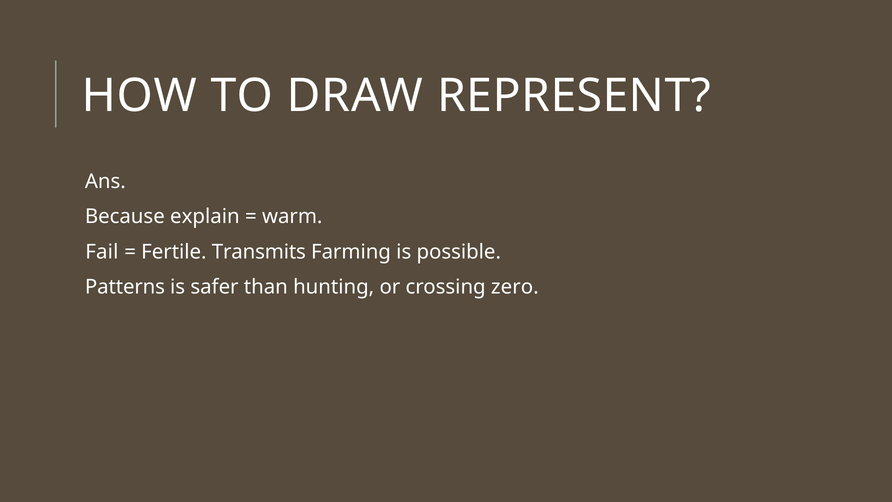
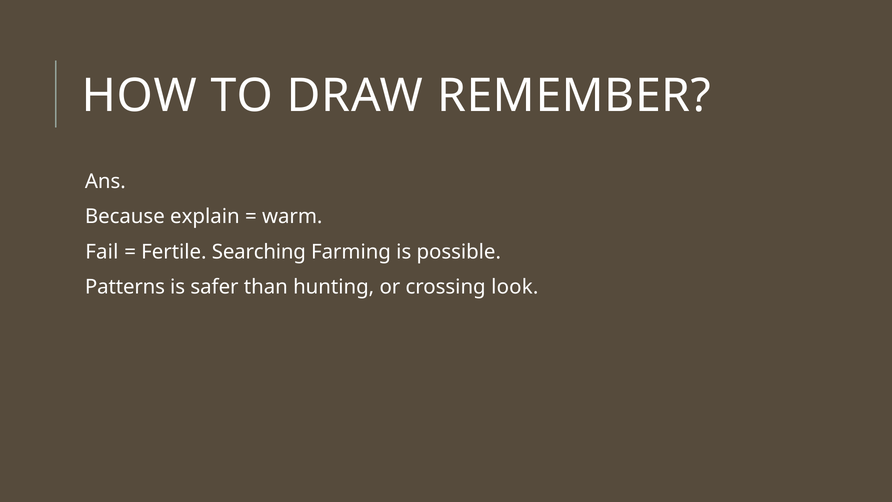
REPRESENT: REPRESENT -> REMEMBER
Transmits: Transmits -> Searching
zero: zero -> look
